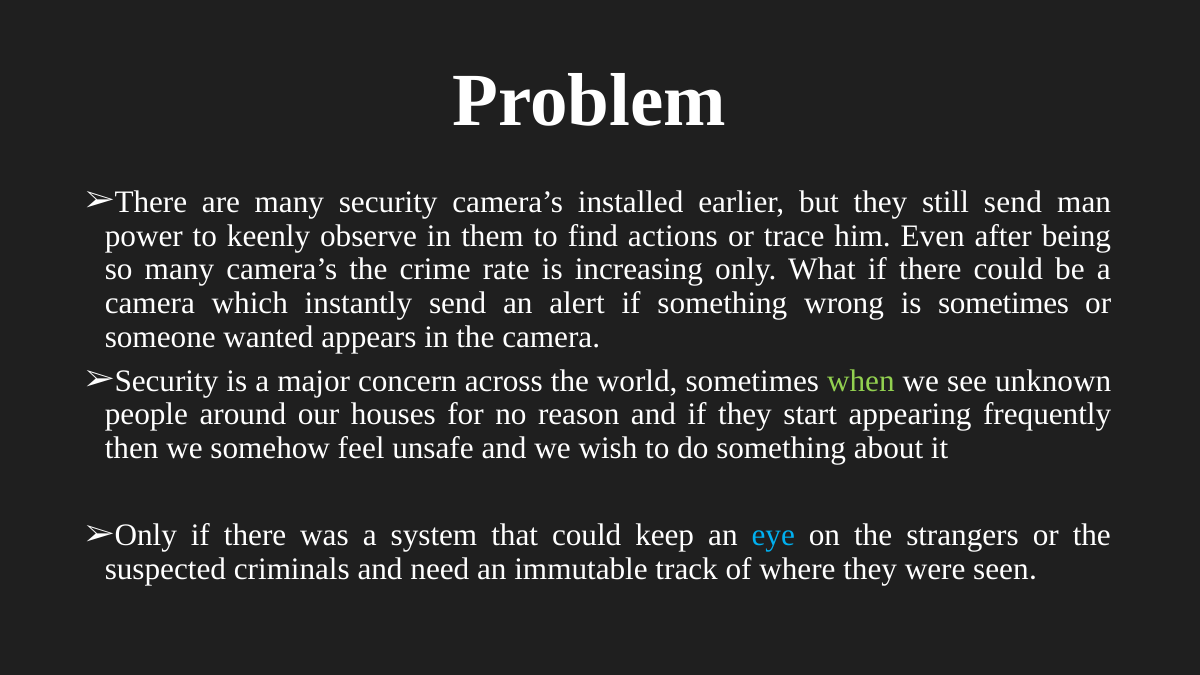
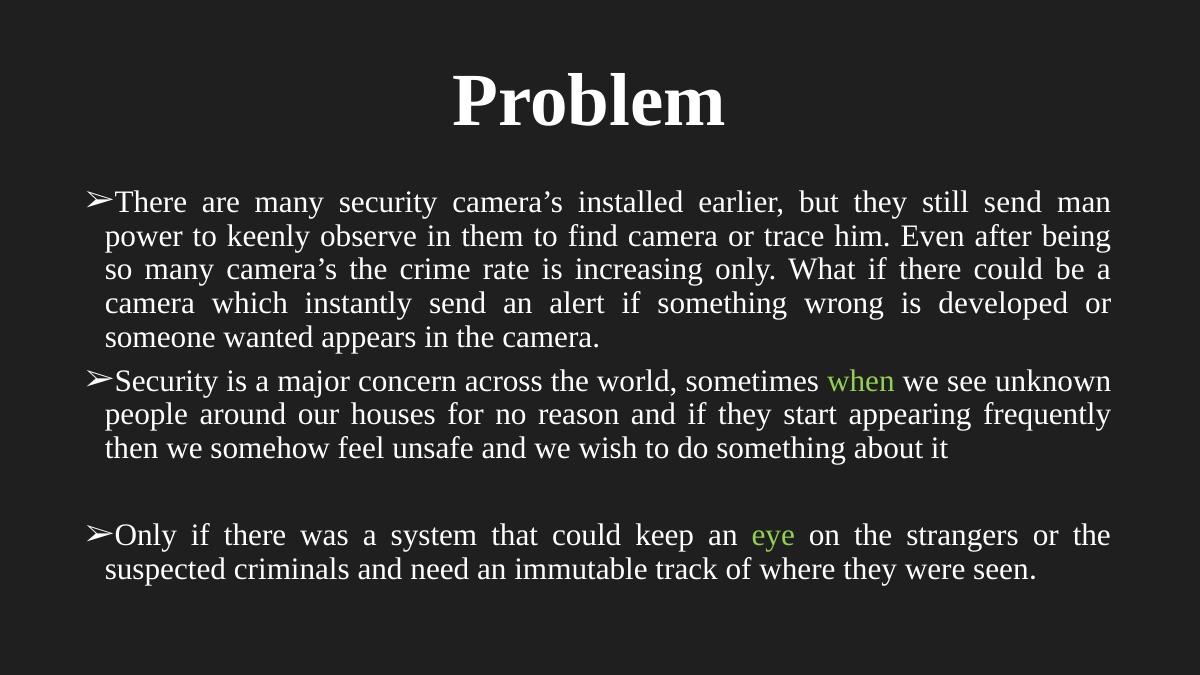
find actions: actions -> camera
is sometimes: sometimes -> developed
eye colour: light blue -> light green
